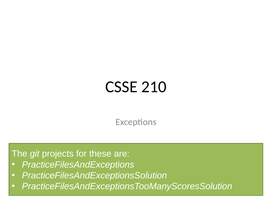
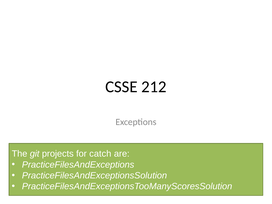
210: 210 -> 212
these: these -> catch
